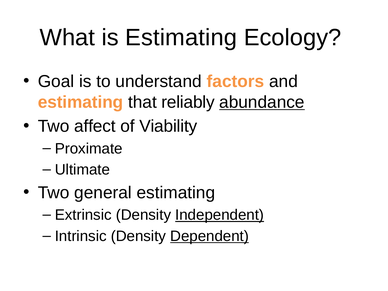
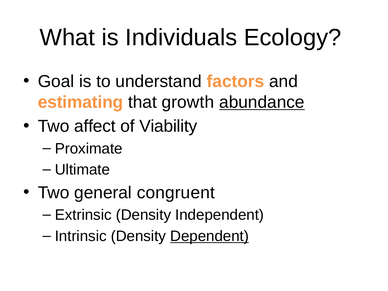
is Estimating: Estimating -> Individuals
reliably: reliably -> growth
general estimating: estimating -> congruent
Independent underline: present -> none
